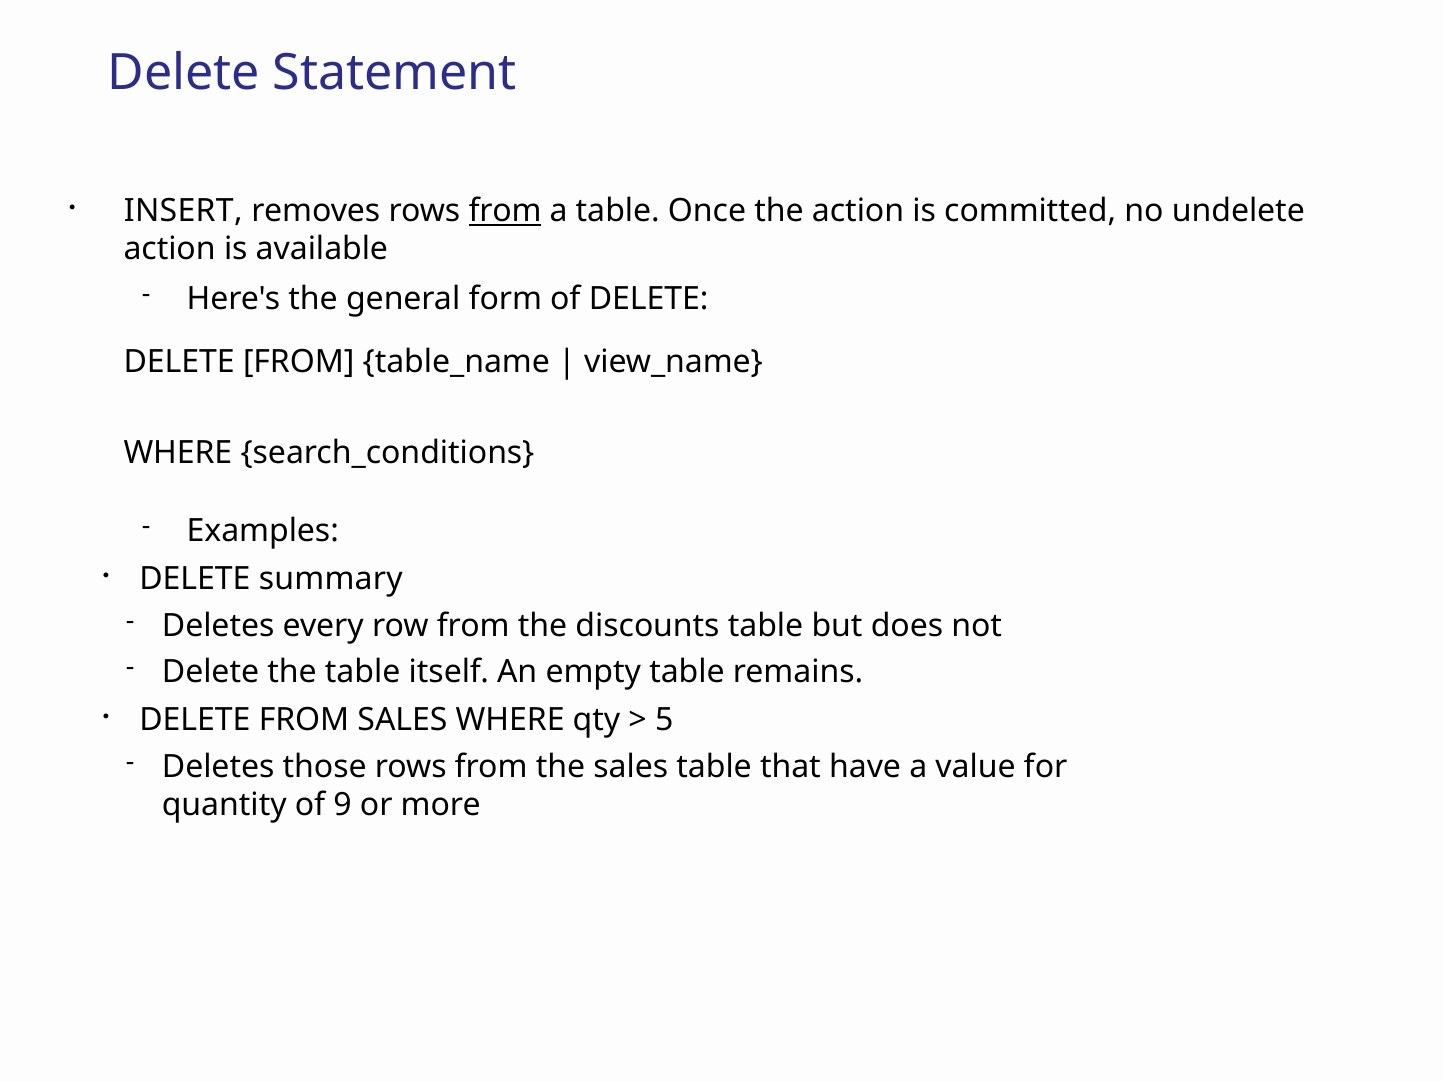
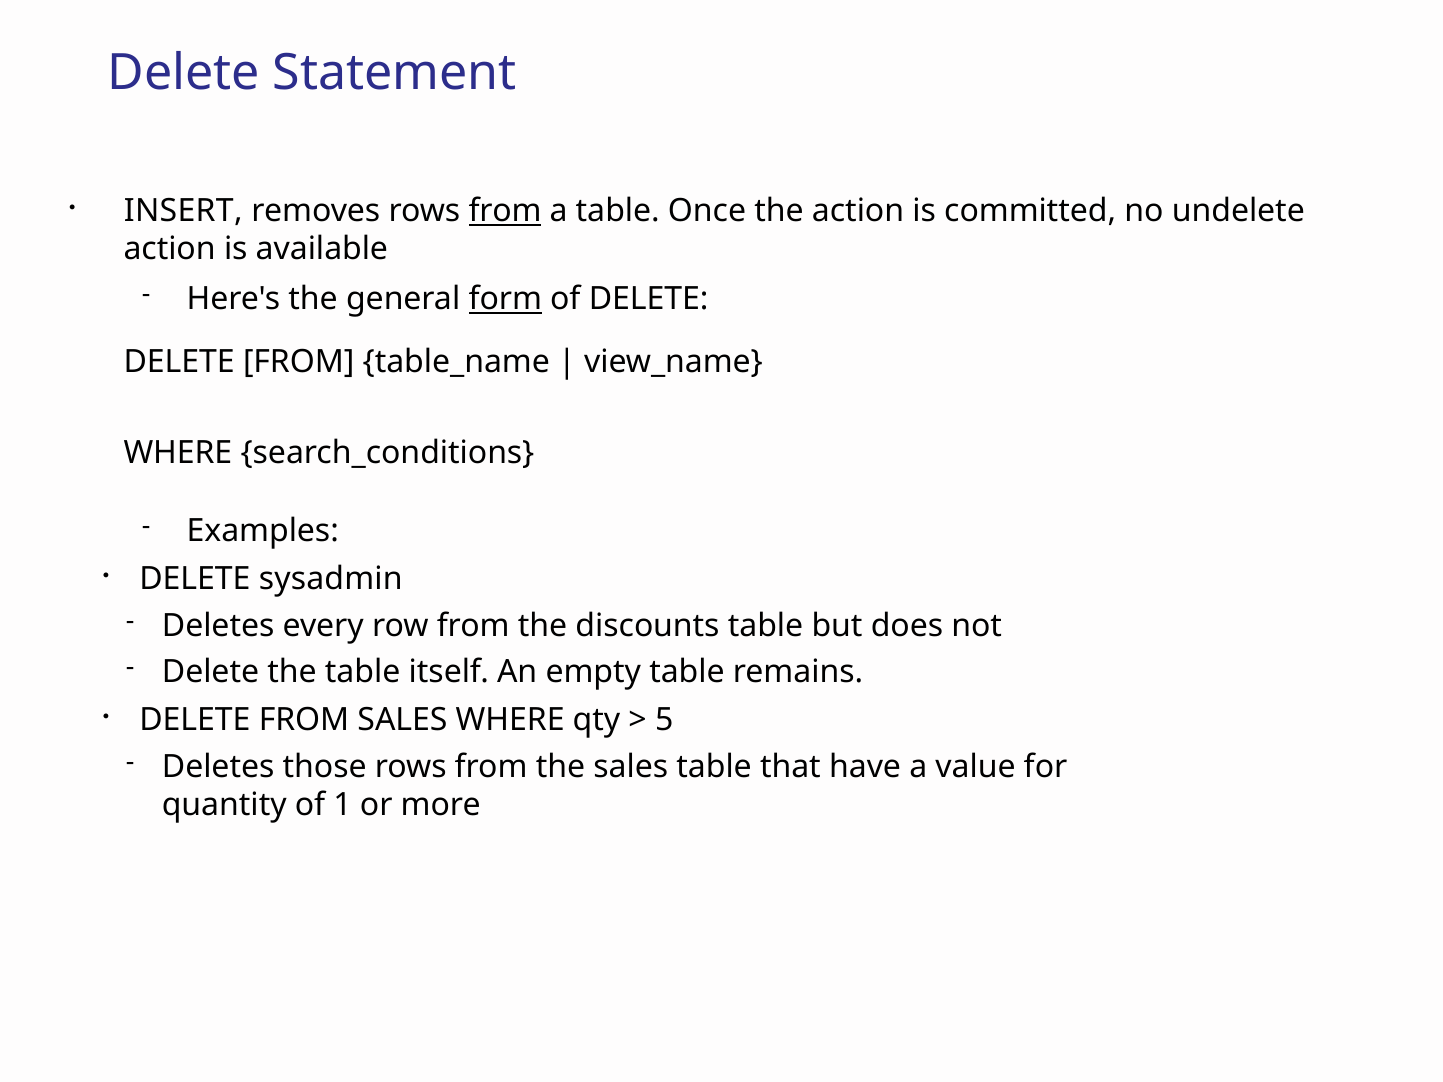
form underline: none -> present
summary: summary -> sysadmin
9: 9 -> 1
